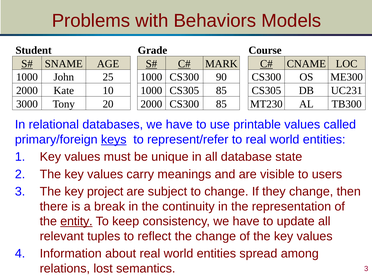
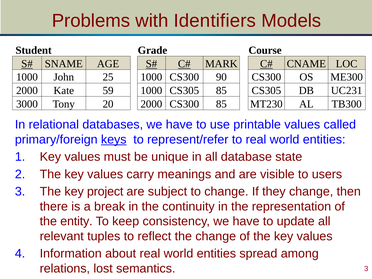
Behaviors: Behaviors -> Identifiers
10: 10 -> 59
entity underline: present -> none
